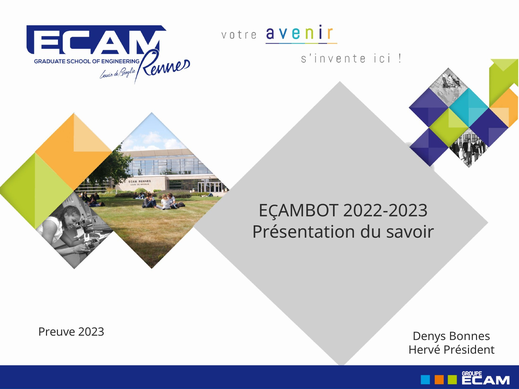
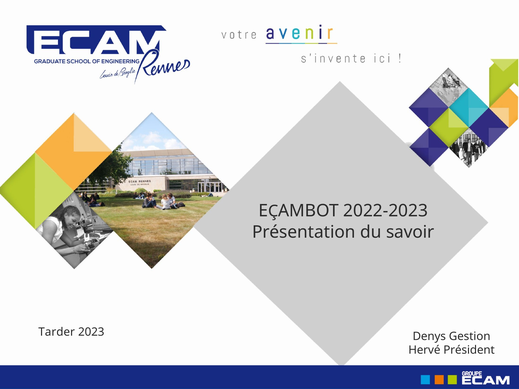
Preuve: Preuve -> Tarder
Bonnes: Bonnes -> Gestion
